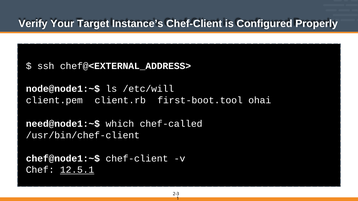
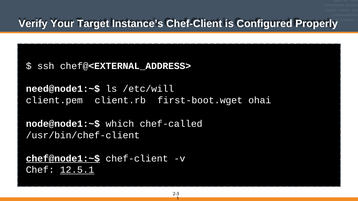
node@node1:~$: node@node1:~$ -> need@node1:~$
first-boot.tool: first-boot.tool -> first-boot.wget
need@node1:~$: need@node1:~$ -> node@node1:~$
chef@node1:~$ underline: none -> present
